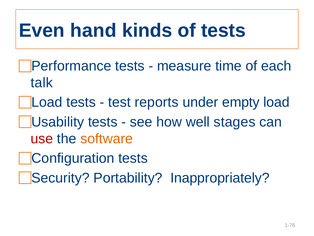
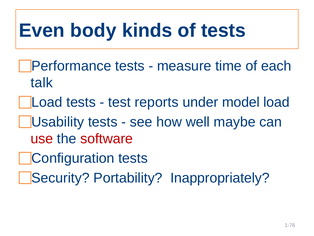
hand: hand -> body
empty: empty -> model
stages: stages -> maybe
software colour: orange -> red
